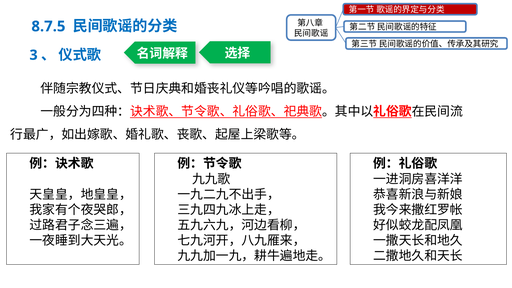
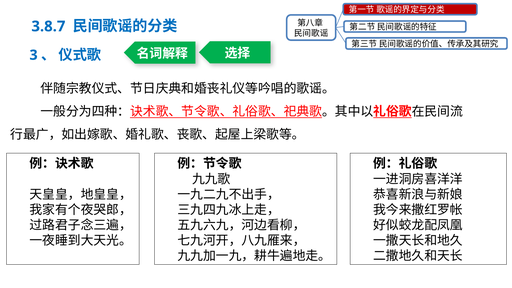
8.7.5: 8.7.5 -> 3.8.7
